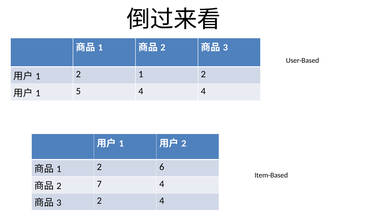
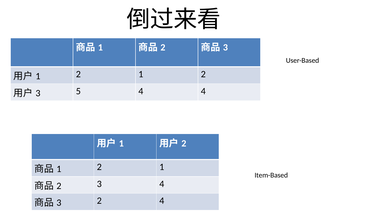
1 at (38, 93): 1 -> 3
6 at (162, 167): 6 -> 1
2 7: 7 -> 3
